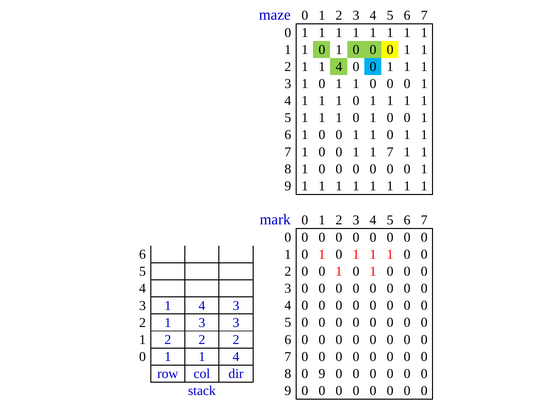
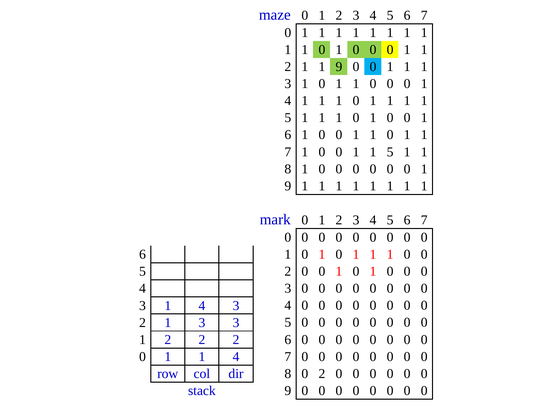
2 1 1 4: 4 -> 9
7 at (390, 152): 7 -> 5
8 0 9: 9 -> 2
